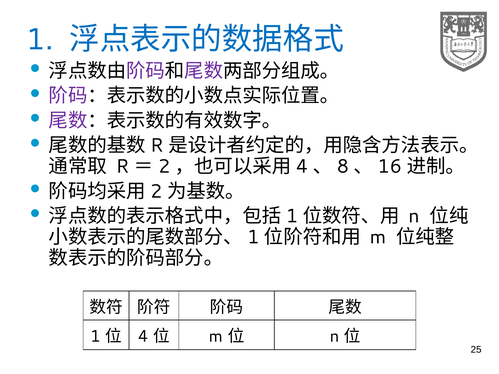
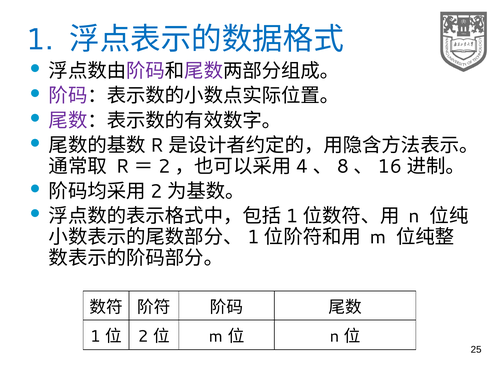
4: 4 -> 2
